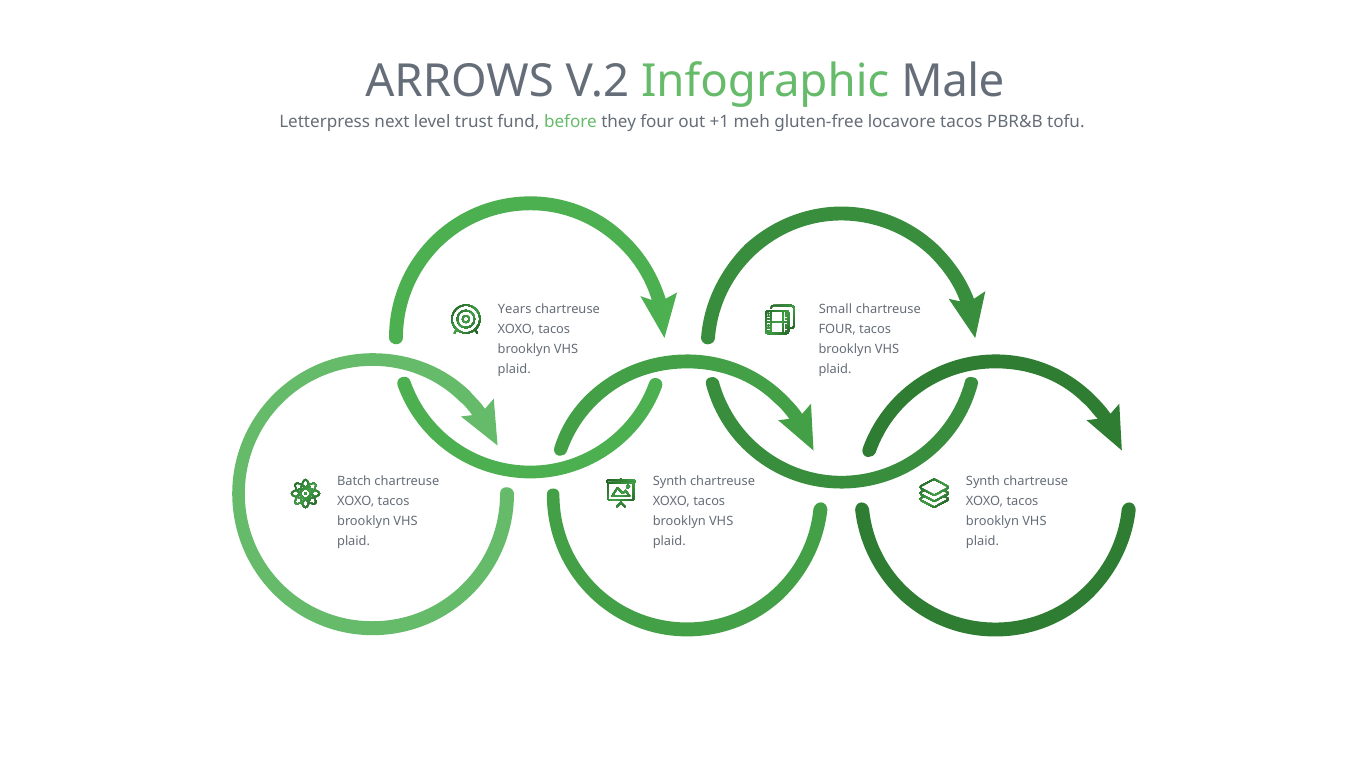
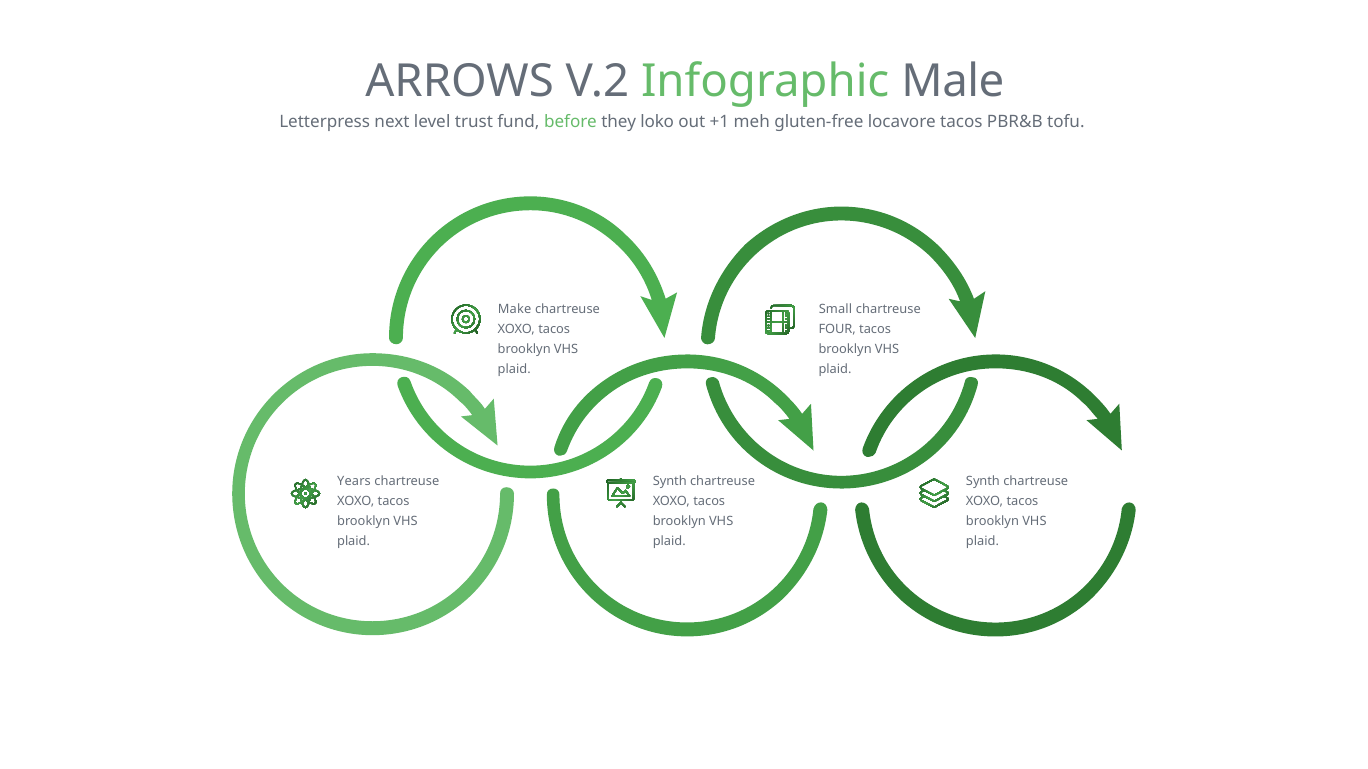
they four: four -> loko
Years: Years -> Make
Batch: Batch -> Years
